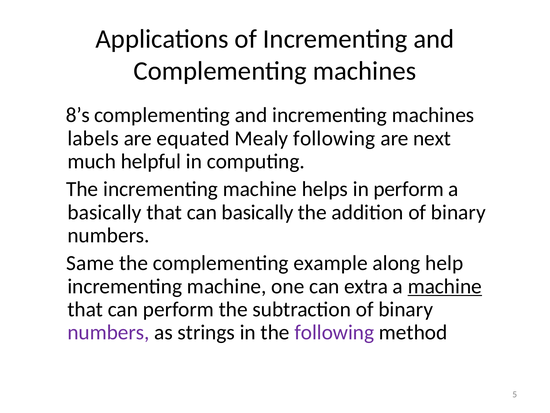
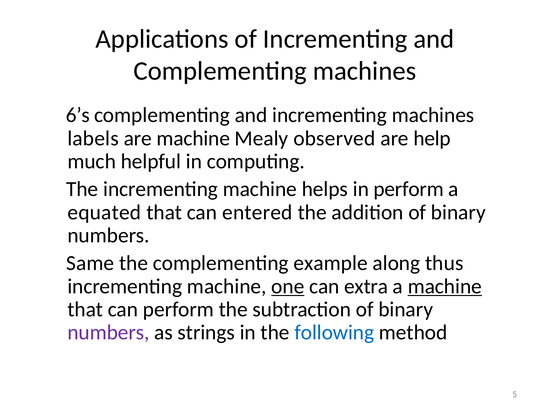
8’s: 8’s -> 6’s
are equated: equated -> machine
Mealy following: following -> observed
next: next -> help
basically at (104, 212): basically -> equated
can basically: basically -> entered
help: help -> thus
one underline: none -> present
following at (334, 332) colour: purple -> blue
